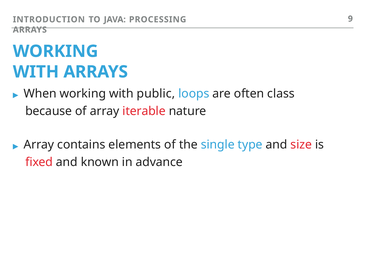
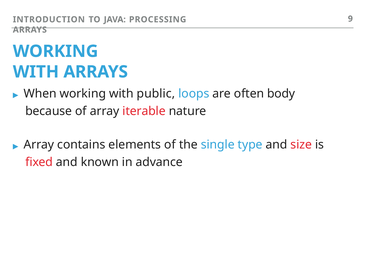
class: class -> body
